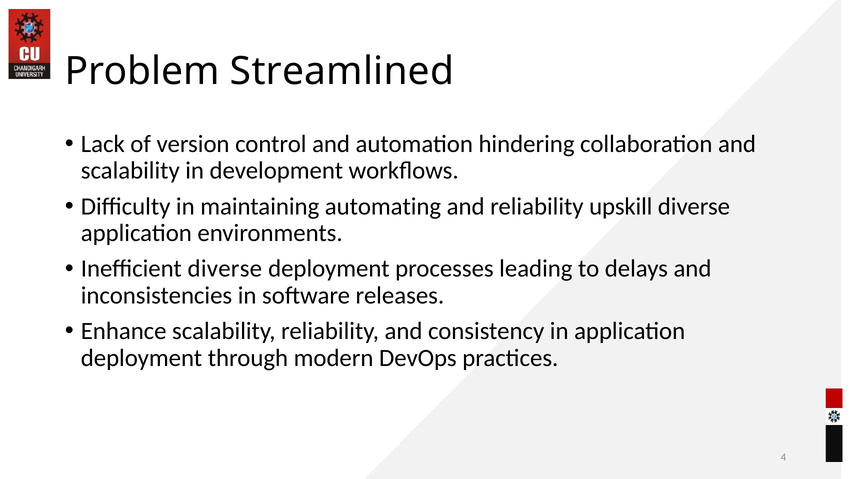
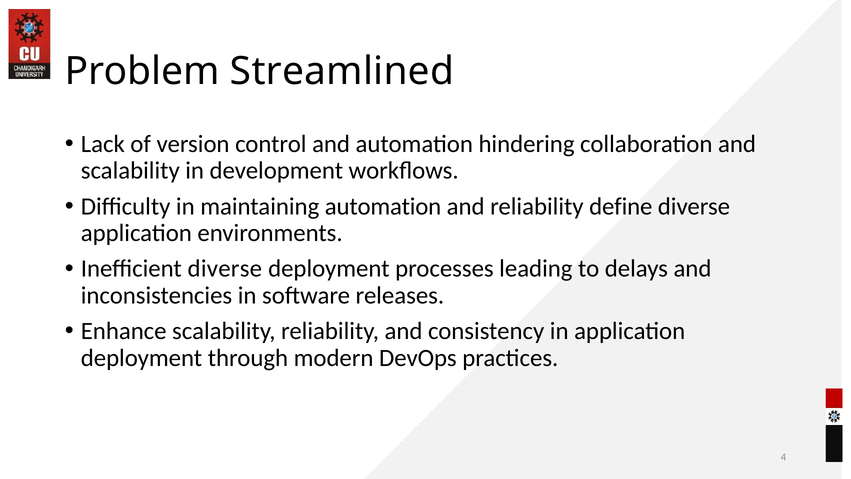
maintaining automating: automating -> automation
upskill: upskill -> define
